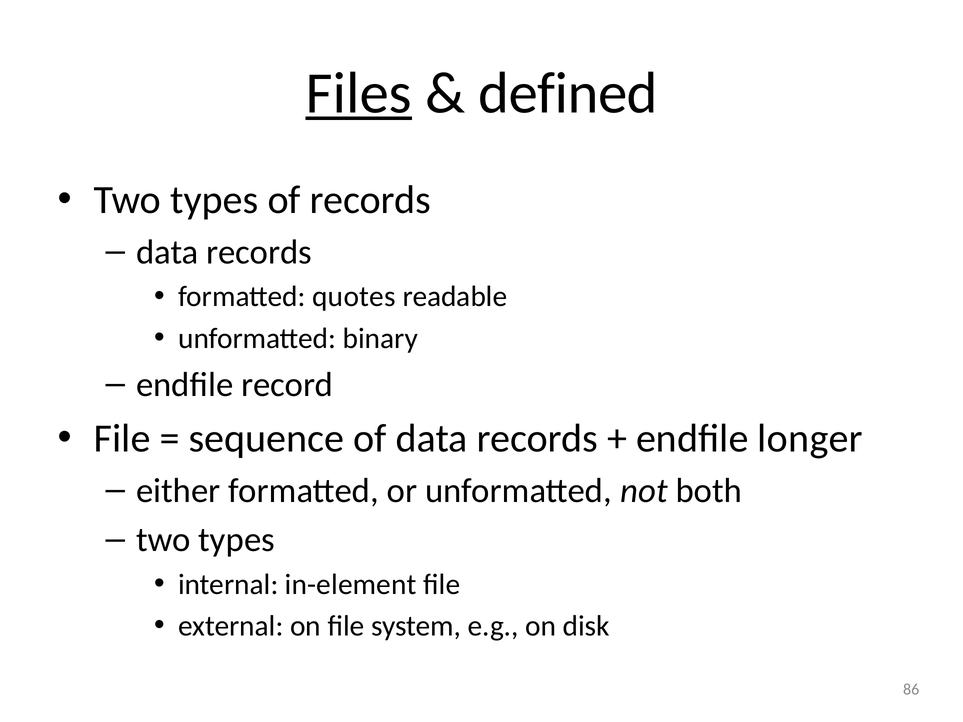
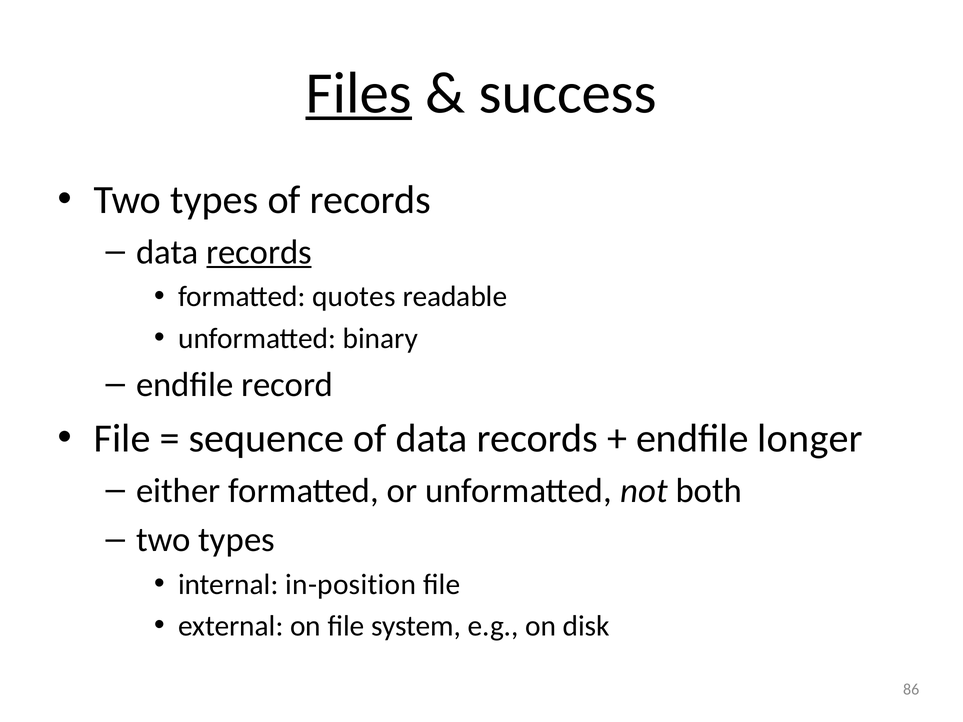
defined: defined -> success
records at (259, 252) underline: none -> present
in-element: in-element -> in-position
